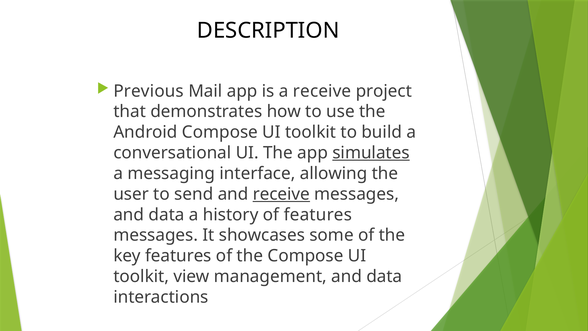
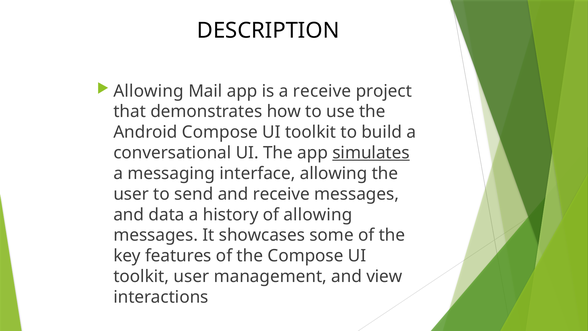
Previous at (149, 91): Previous -> Allowing
receive at (281, 194) underline: present -> none
of features: features -> allowing
toolkit view: view -> user
management and data: data -> view
